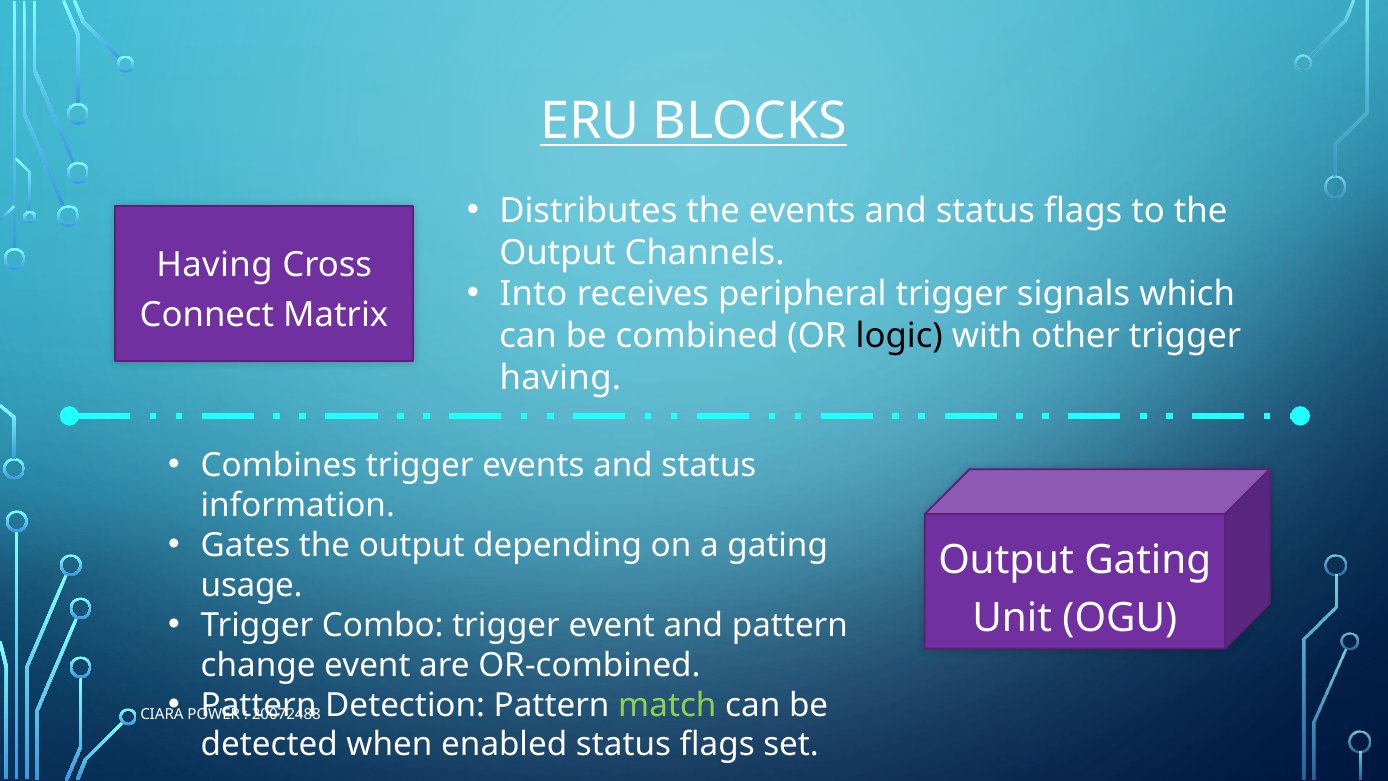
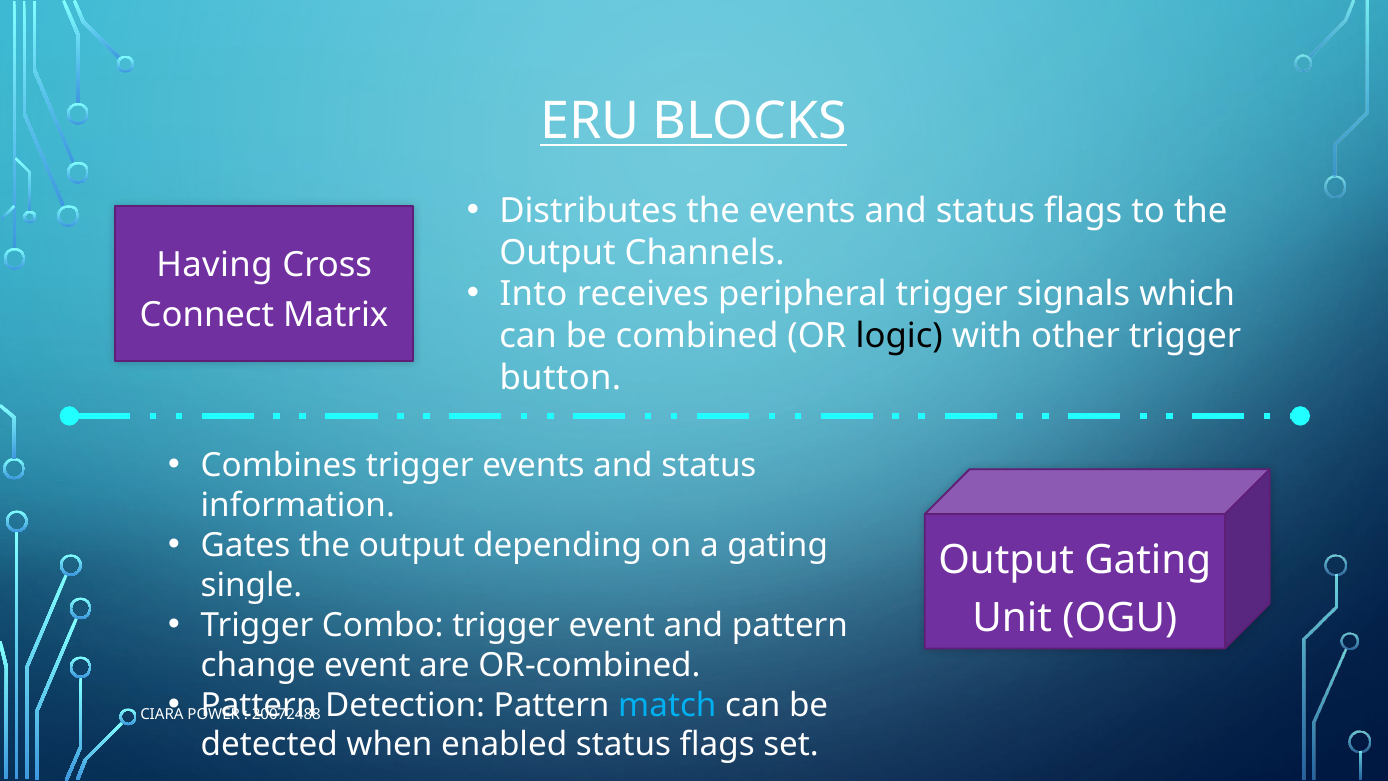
having at (560, 378): having -> button
usage: usage -> single
match colour: light green -> light blue
